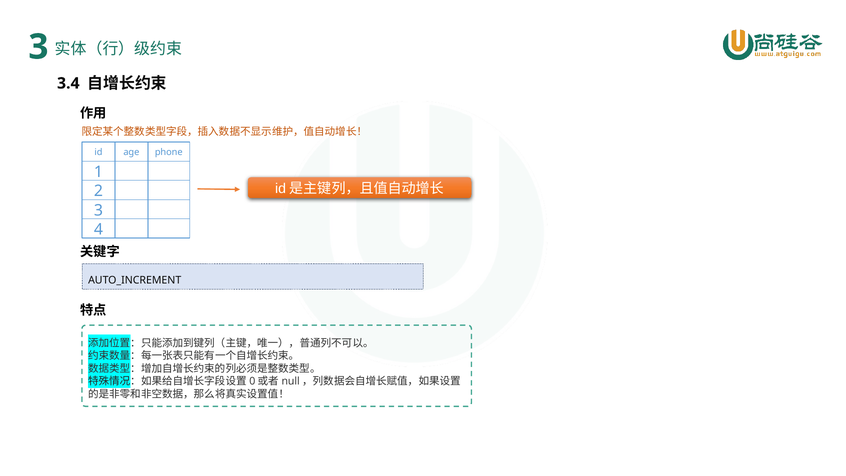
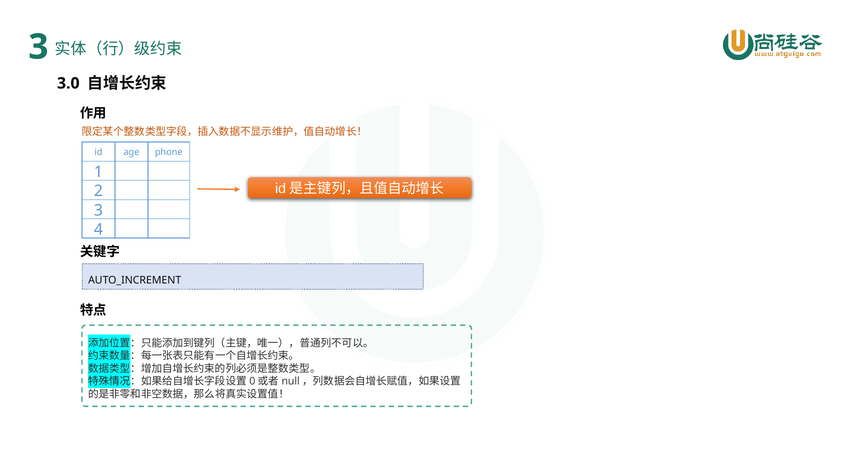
3.4: 3.4 -> 3.0
